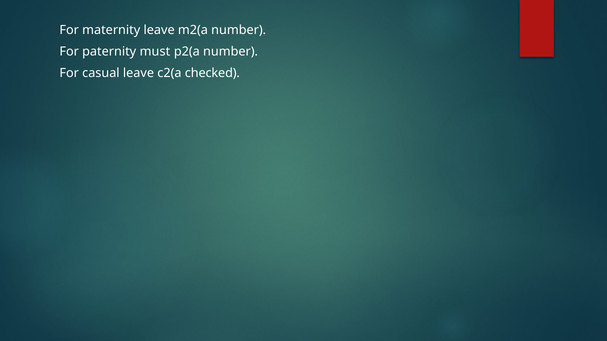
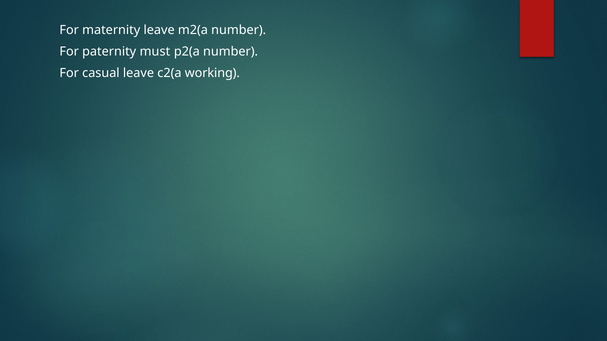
checked: checked -> working
